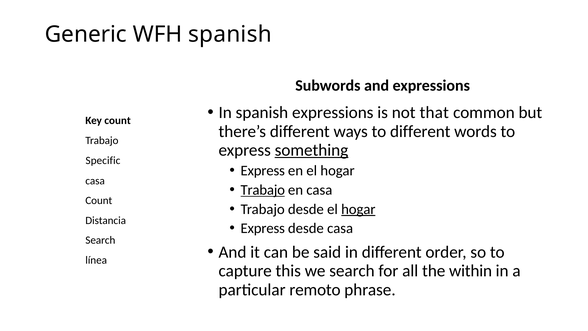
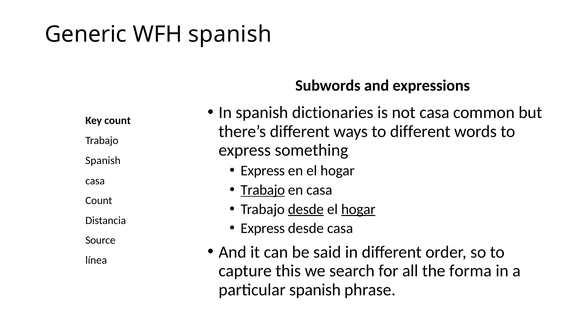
spanish expressions: expressions -> dictionaries
not that: that -> casa
something underline: present -> none
Specific at (103, 160): Specific -> Spanish
desde at (306, 209) underline: none -> present
Search at (100, 240): Search -> Source
within: within -> forma
particular remoto: remoto -> spanish
